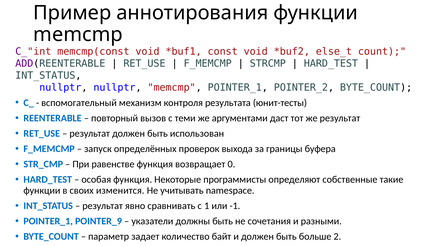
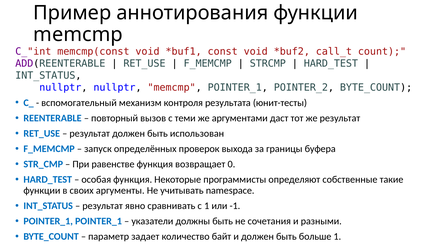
else_t: else_t -> call_t
изменится: изменится -> аргументы
POINTER_1 POINTER_9: POINTER_9 -> POINTER_1
больше 2: 2 -> 1
